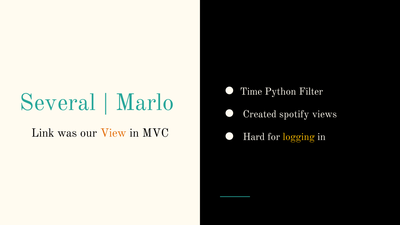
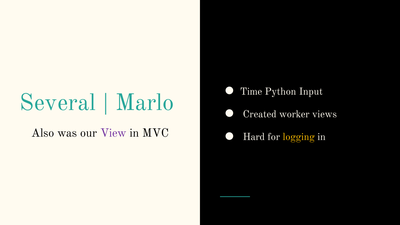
Filter: Filter -> Input
spotify: spotify -> worker
Link: Link -> Also
View colour: orange -> purple
